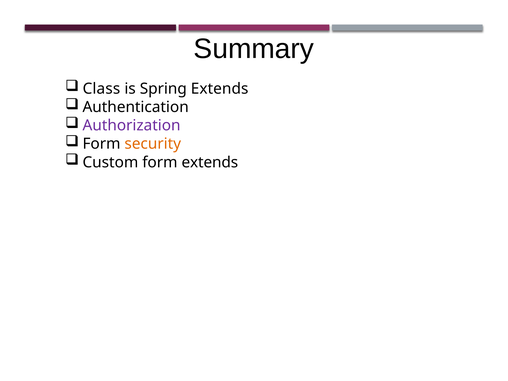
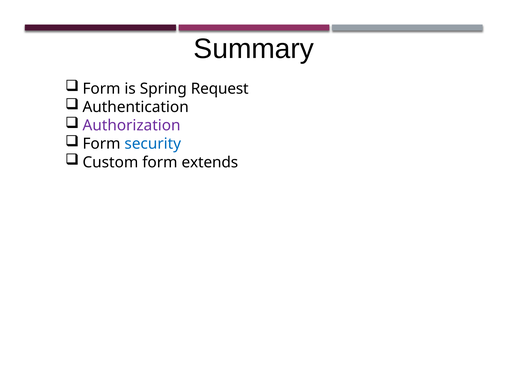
Class at (101, 89): Class -> Form
Spring Extends: Extends -> Request
security colour: orange -> blue
